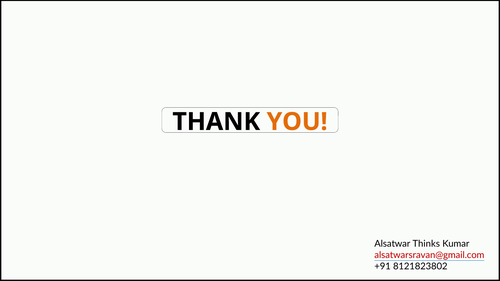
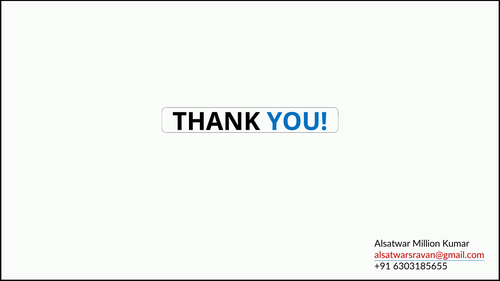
YOU colour: orange -> blue
Thinks: Thinks -> Million
8121823802: 8121823802 -> 6303185655
